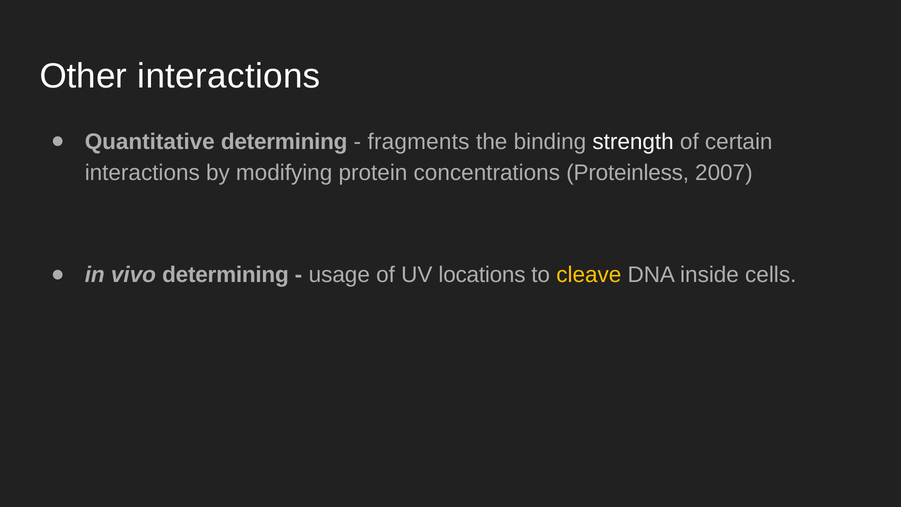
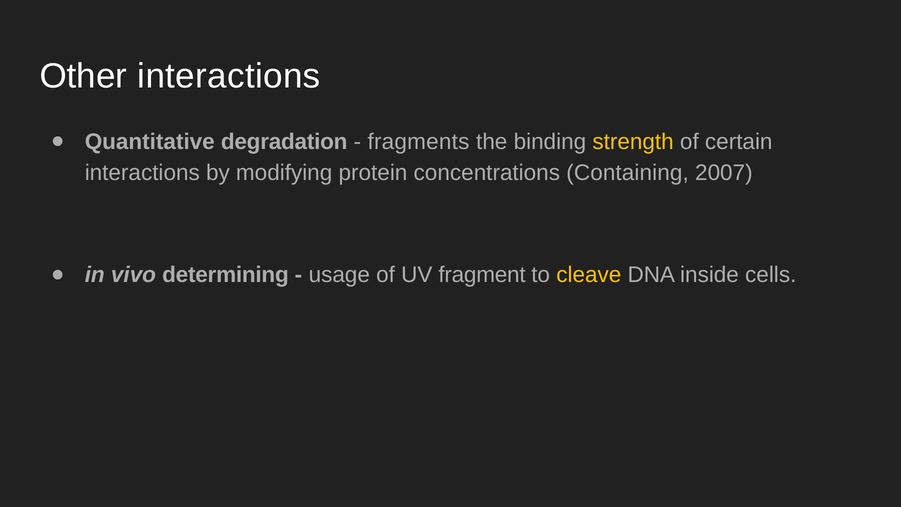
Quantitative determining: determining -> degradation
strength colour: white -> yellow
Proteinless: Proteinless -> Containing
locations: locations -> fragment
